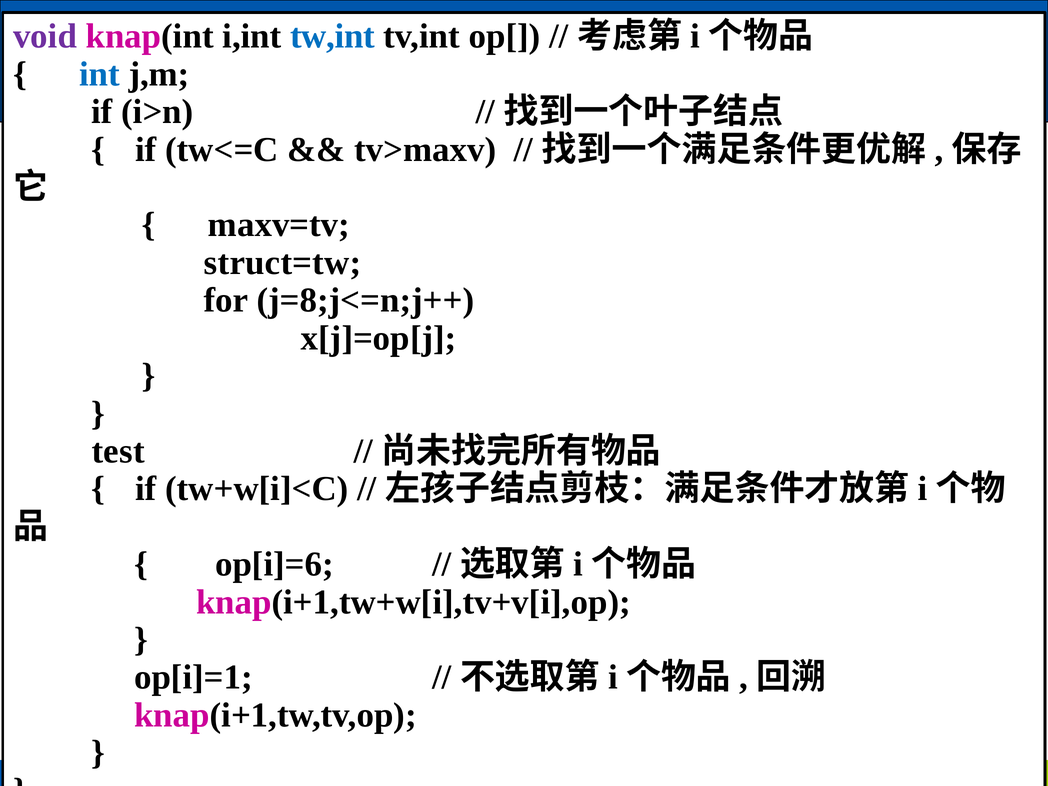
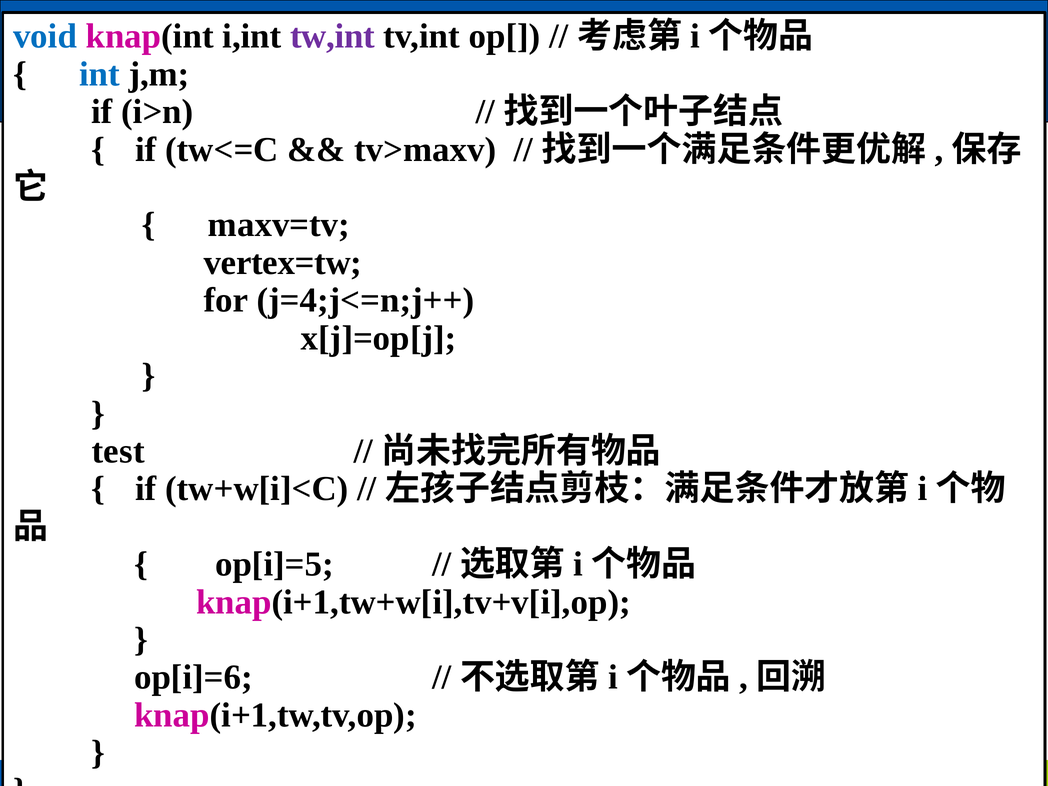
void colour: purple -> blue
tw,int colour: blue -> purple
struct=tw: struct=tw -> vertex=tw
j=8;j<=n;j++: j=8;j<=n;j++ -> j=4;j<=n;j++
op[i]=6: op[i]=6 -> op[i]=5
op[i]=1: op[i]=1 -> op[i]=6
